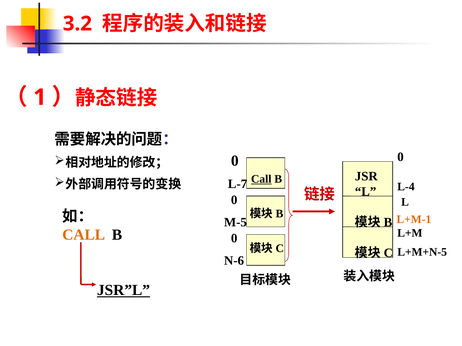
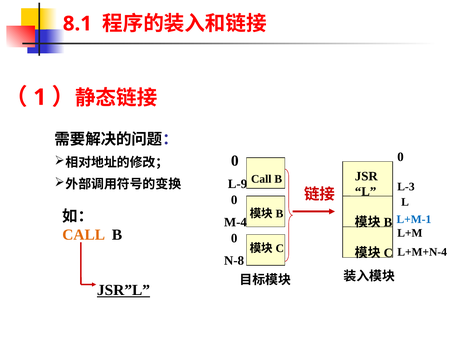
3.2: 3.2 -> 8.1
Call at (261, 179) underline: present -> none
L-7: L-7 -> L-9
L-4: L-4 -> L-3
L+M-1 colour: orange -> blue
M-5: M-5 -> M-4
L+M+N-5: L+M+N-5 -> L+M+N-4
N-6: N-6 -> N-8
